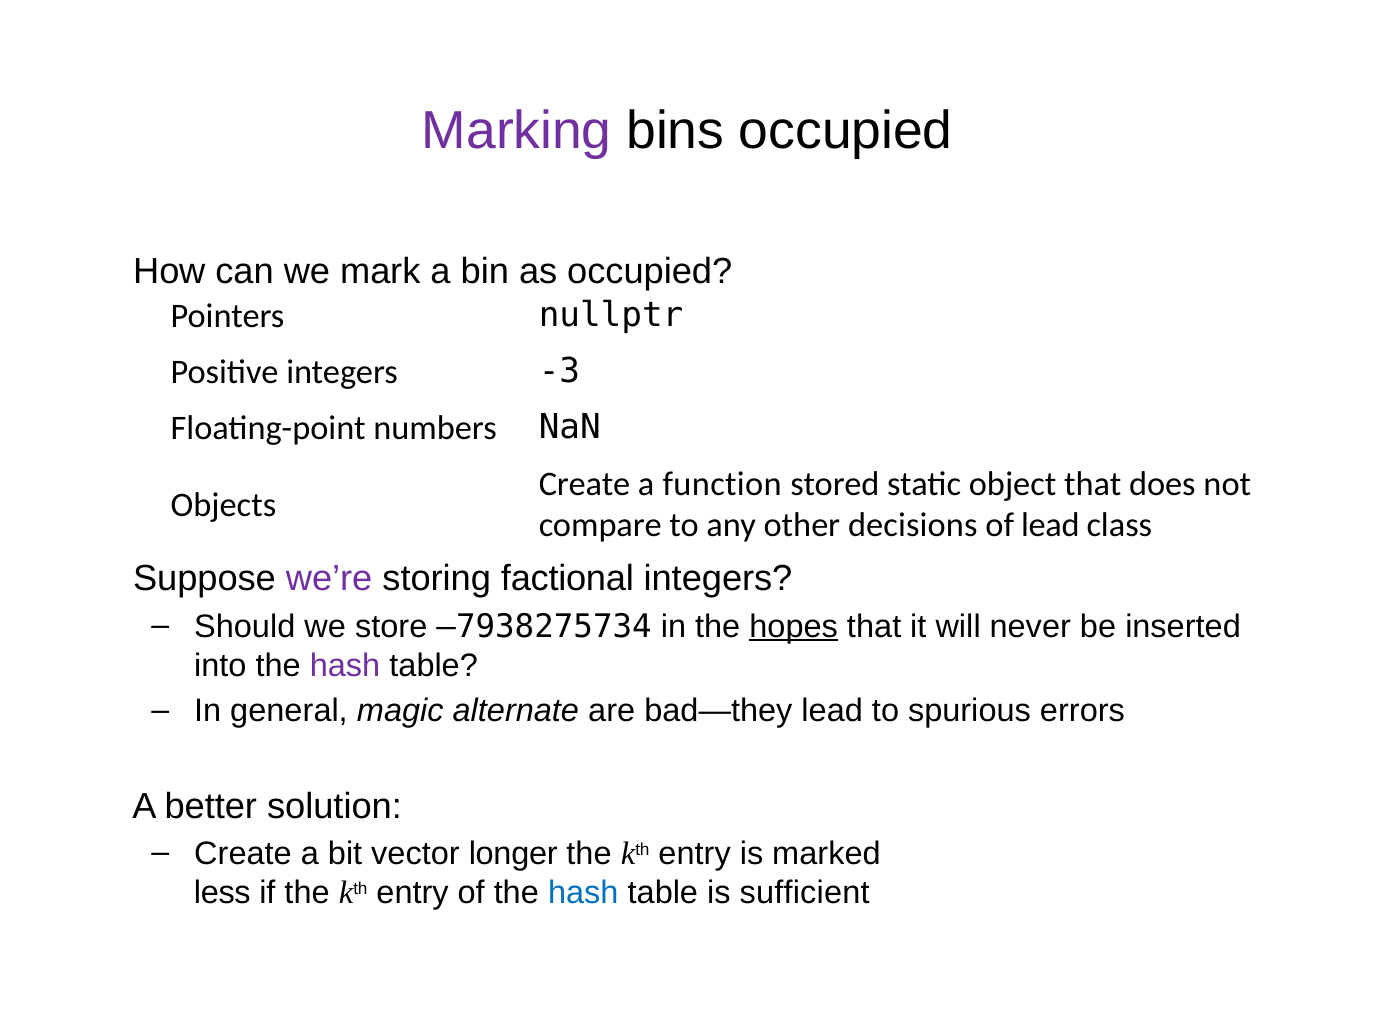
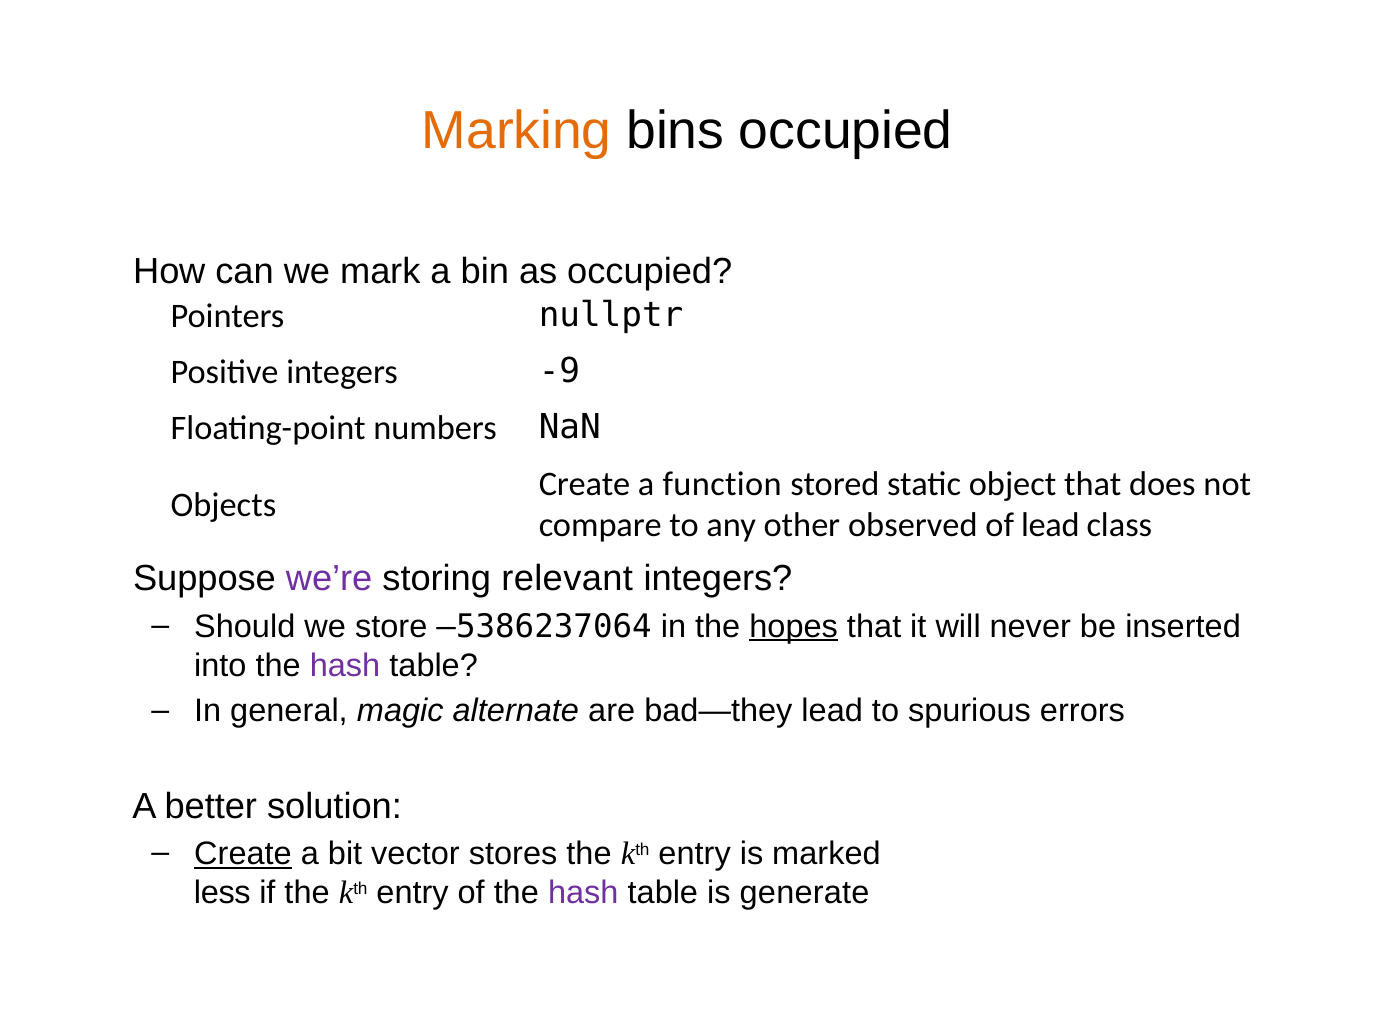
Marking colour: purple -> orange
-3: -3 -> -9
decisions: decisions -> observed
factional: factional -> relevant
–7938275734: –7938275734 -> –5386237064
Create at (243, 854) underline: none -> present
longer: longer -> stores
hash at (583, 893) colour: blue -> purple
sufficient: sufficient -> generate
